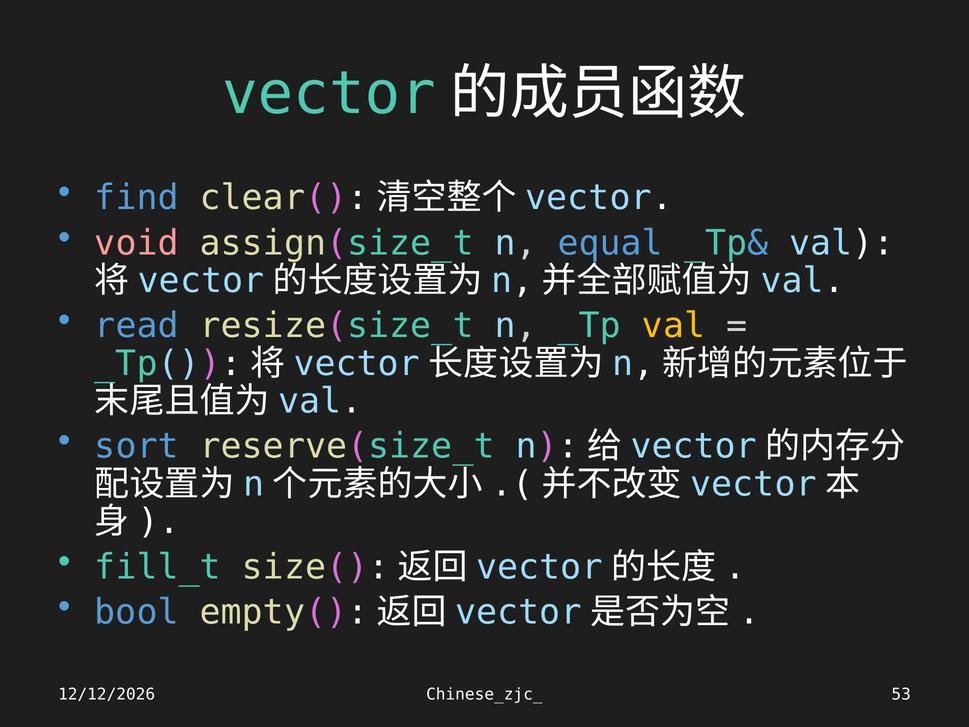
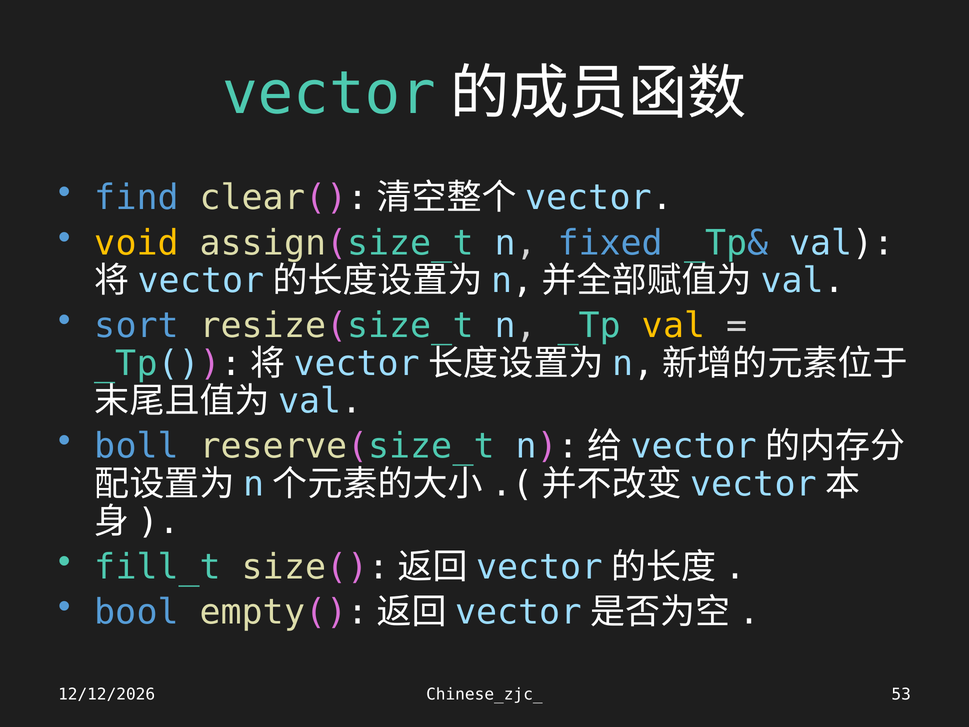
void colour: pink -> yellow
equal: equal -> fixed
read: read -> sort
sort: sort -> boll
